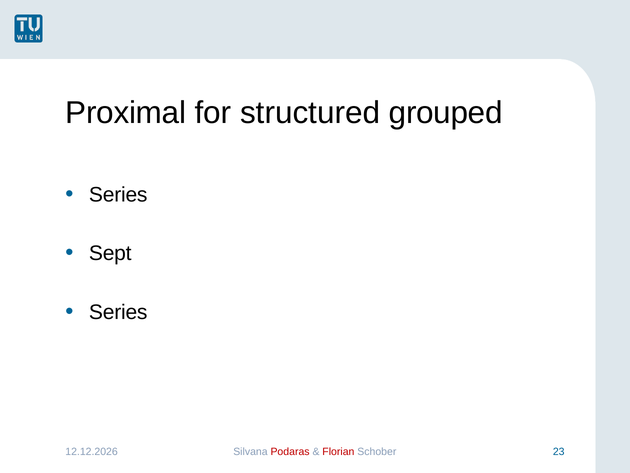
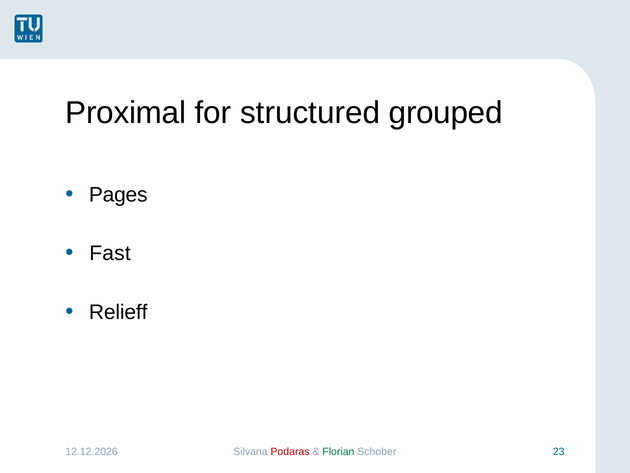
Series at (118, 194): Series -> Pages
Sept: Sept -> Fast
Series at (118, 312): Series -> Relieff
Florian colour: red -> green
